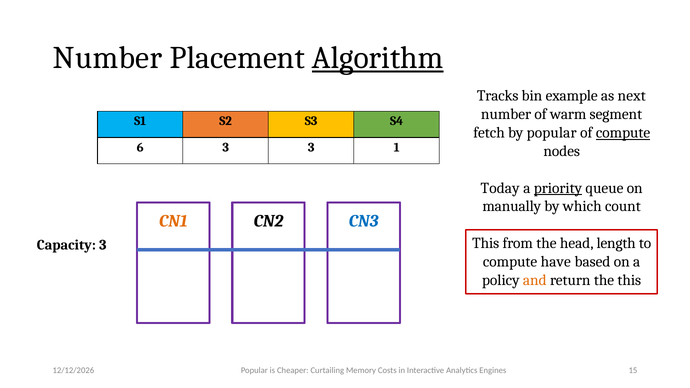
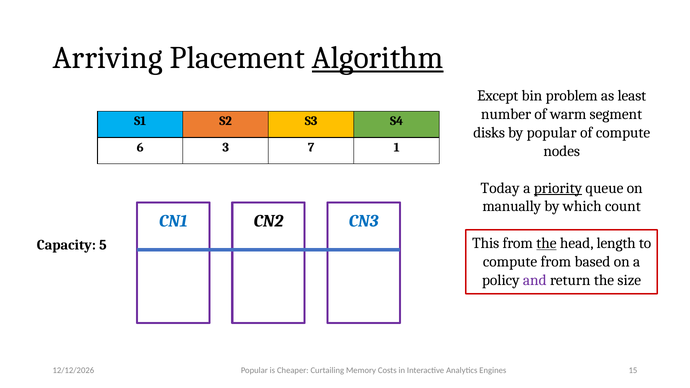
Number at (108, 58): Number -> Arriving
Tracks: Tracks -> Except
example: example -> problem
next: next -> least
fetch: fetch -> disks
compute at (623, 133) underline: present -> none
3 3: 3 -> 7
CN1 colour: orange -> blue
the at (546, 243) underline: none -> present
Capacity 3: 3 -> 5
compute have: have -> from
and colour: orange -> purple
the this: this -> size
